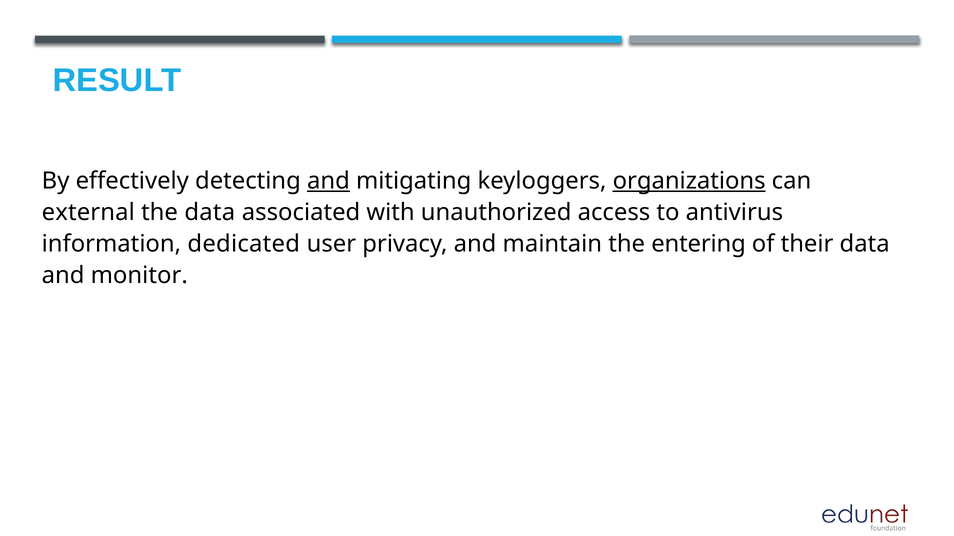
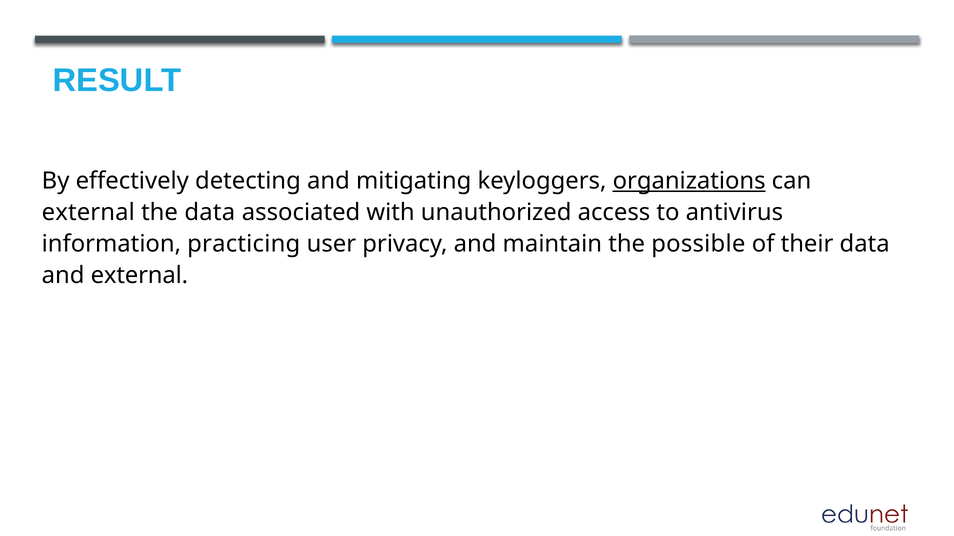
and at (328, 181) underline: present -> none
dedicated: dedicated -> practicing
entering: entering -> possible
and monitor: monitor -> external
